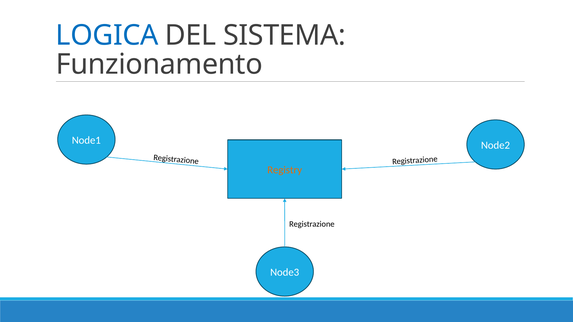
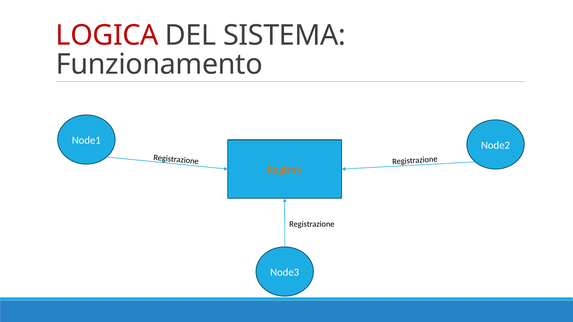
LOGICA colour: blue -> red
